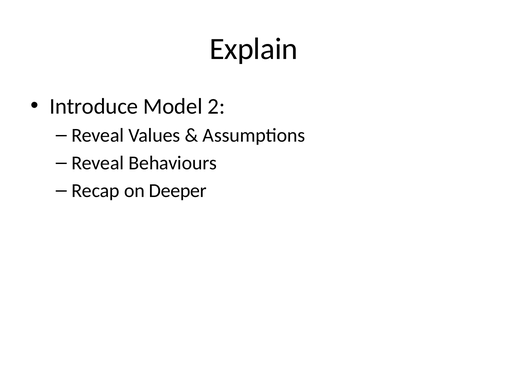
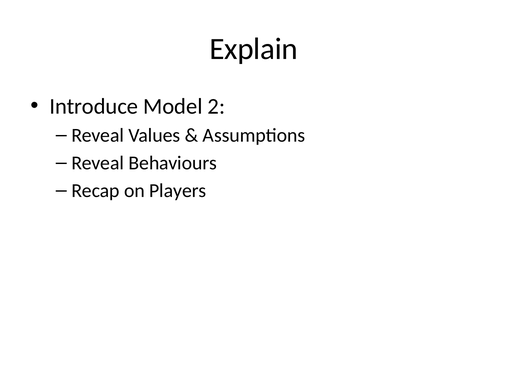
Deeper: Deeper -> Players
